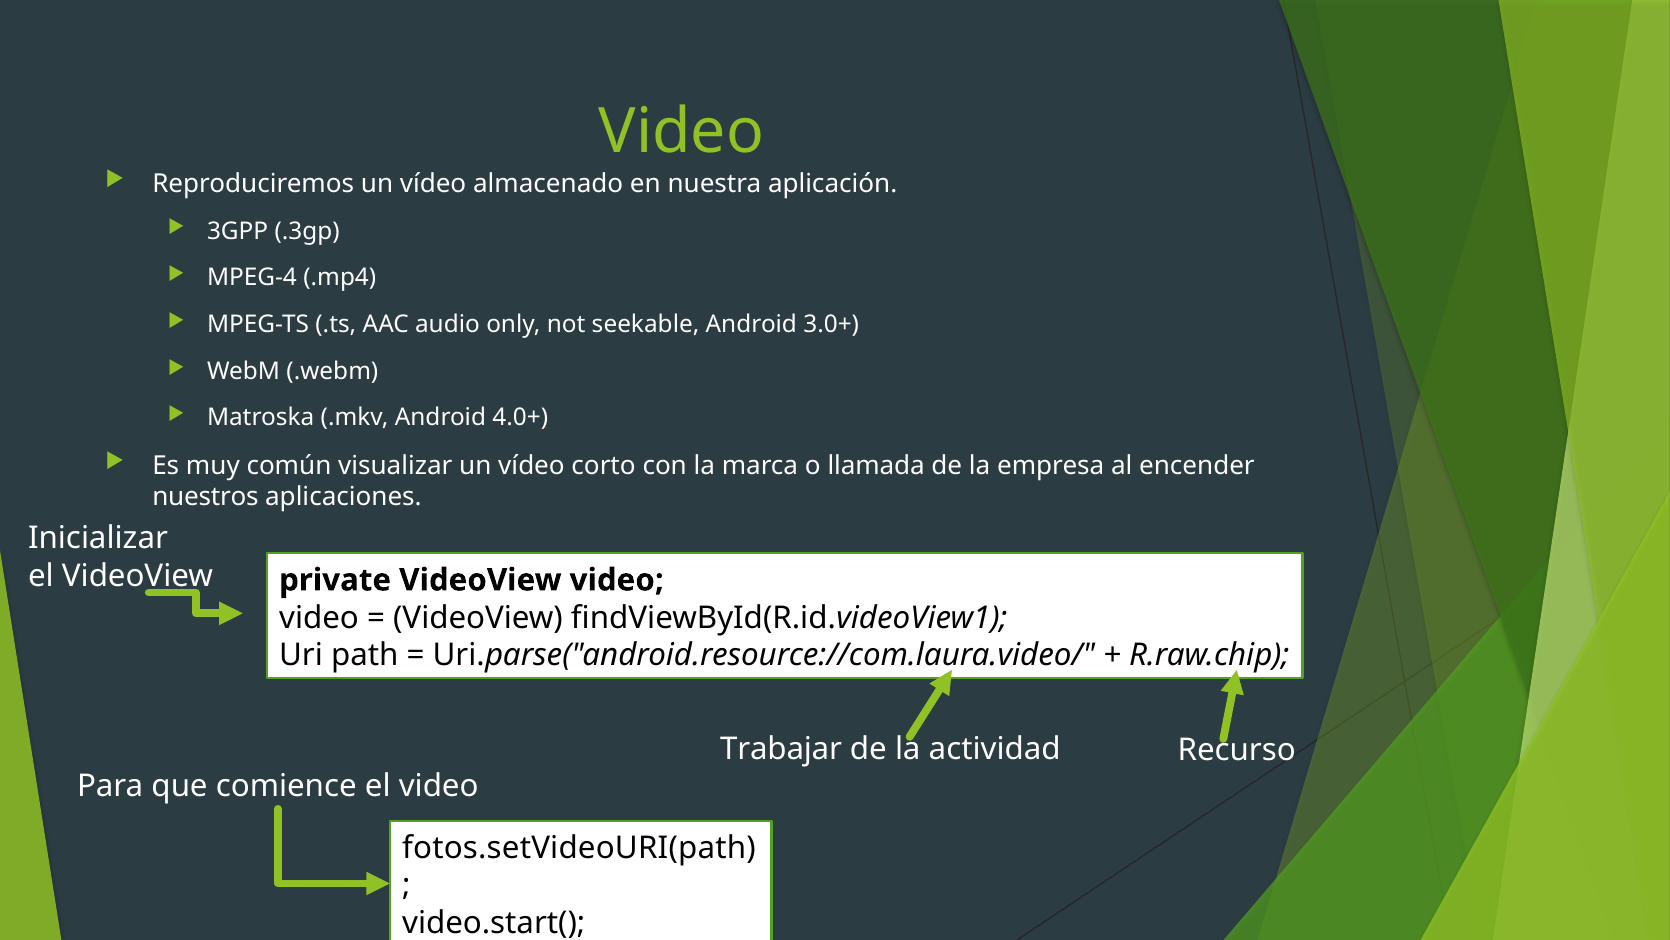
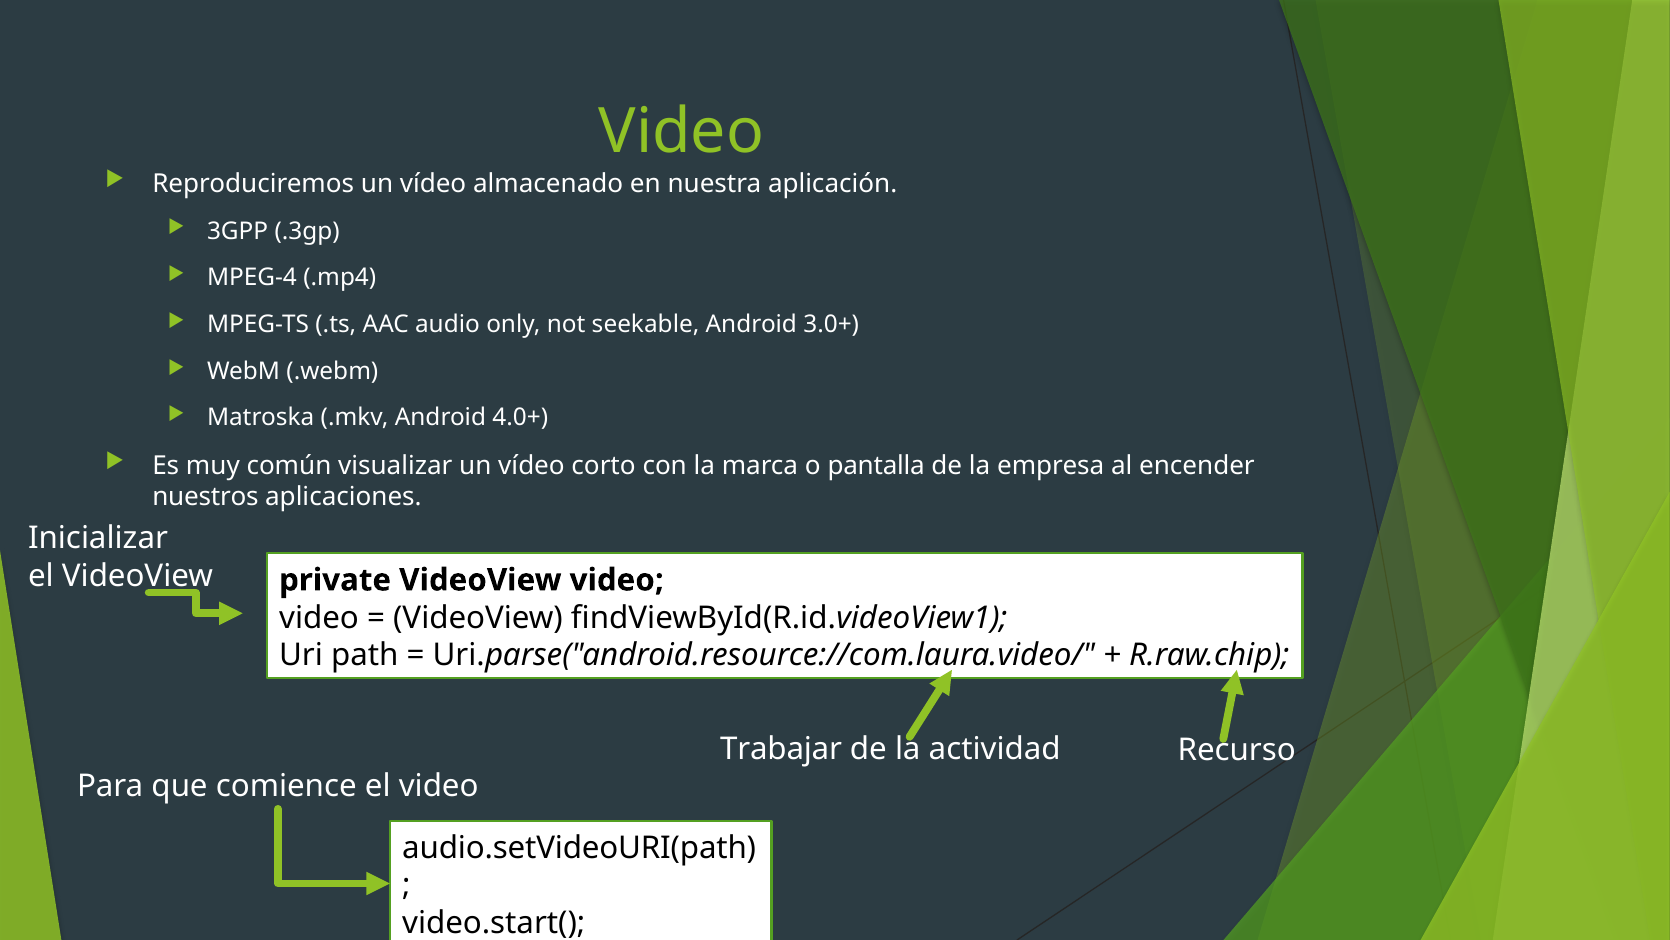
llamada: llamada -> pantalla
fotos.setVideoURI(path: fotos.setVideoURI(path -> audio.setVideoURI(path
